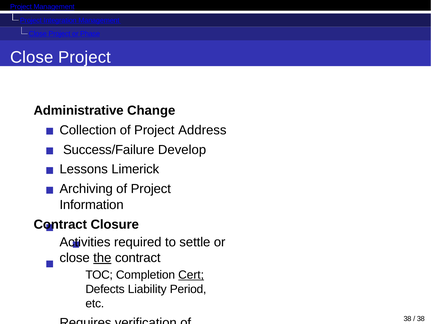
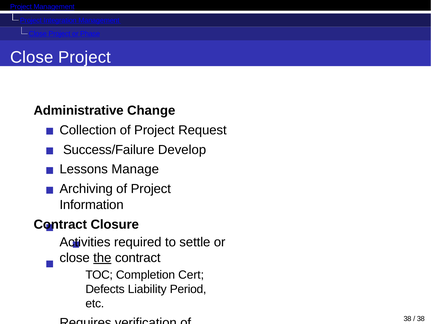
Address: Address -> Request
Limerick: Limerick -> Manage
Cert underline: present -> none
